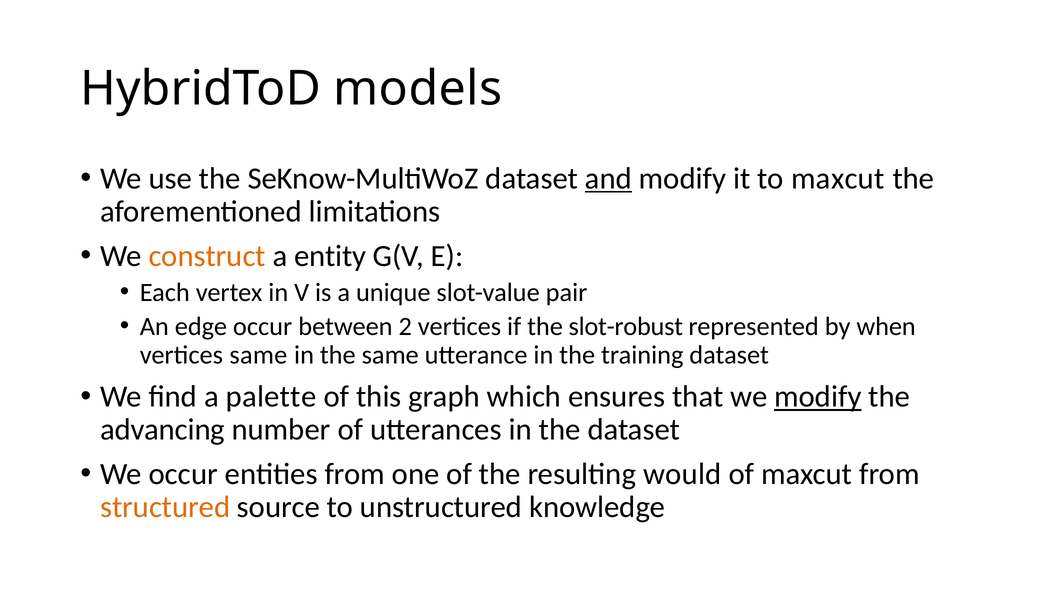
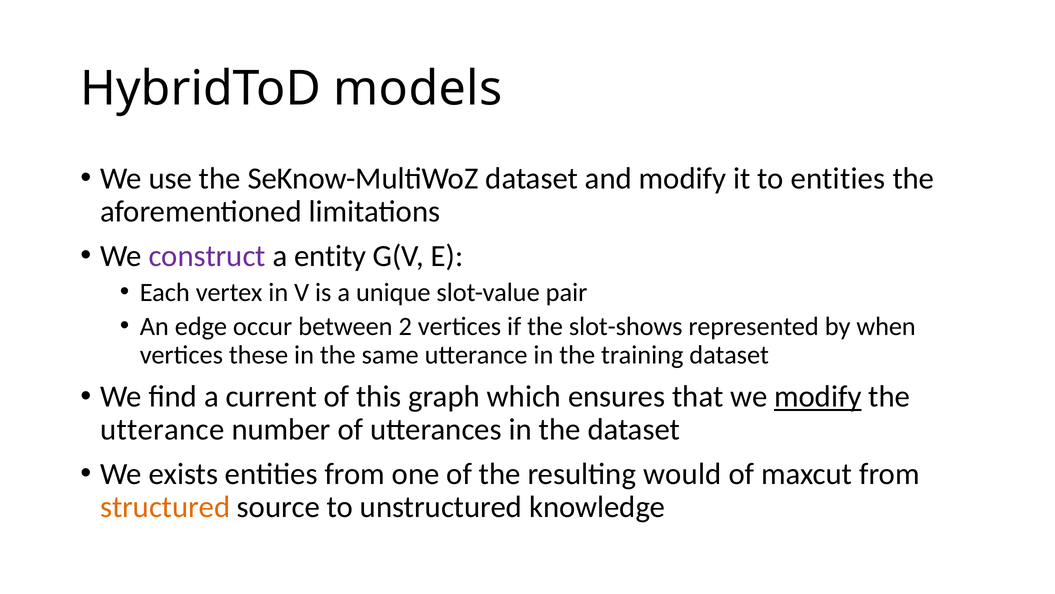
and underline: present -> none
to maxcut: maxcut -> entities
construct colour: orange -> purple
slot-robust: slot-robust -> slot-shows
vertices same: same -> these
palette: palette -> current
advancing at (163, 429): advancing -> utterance
We occur: occur -> exists
